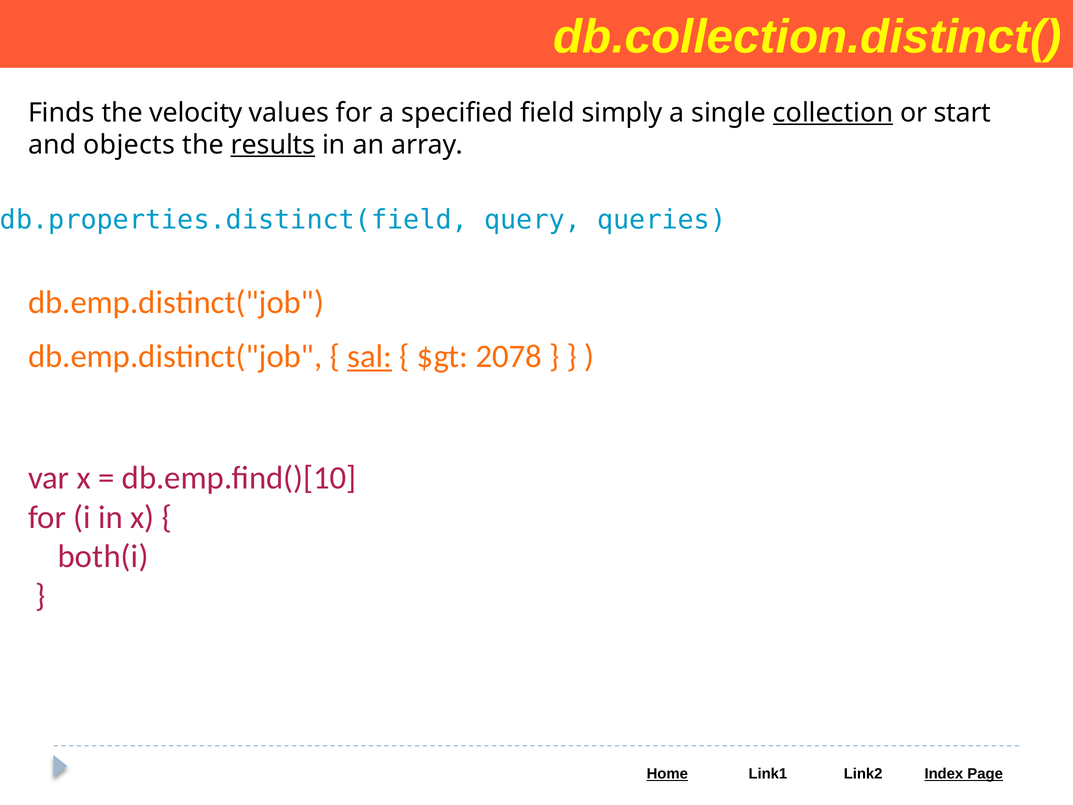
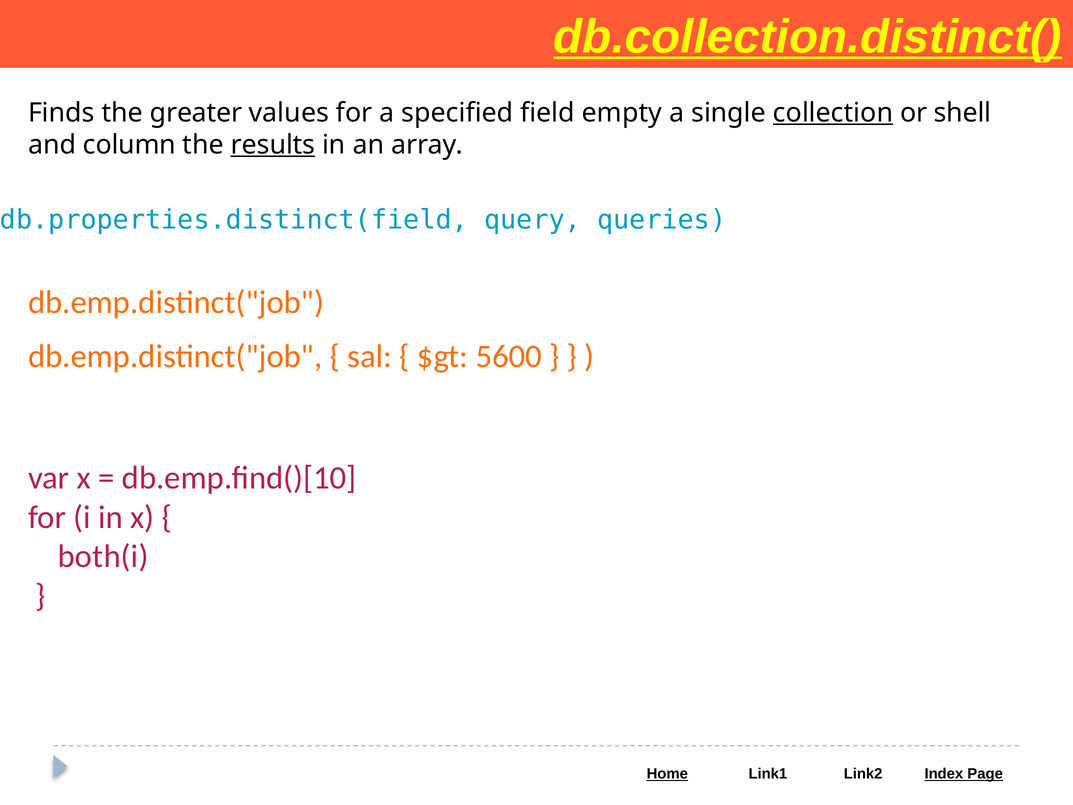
db.collection.distinct( underline: none -> present
velocity: velocity -> greater
simply: simply -> empty
start: start -> shell
objects: objects -> column
sal underline: present -> none
2078: 2078 -> 5600
